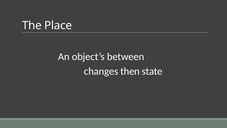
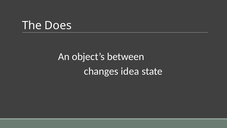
Place: Place -> Does
then: then -> idea
